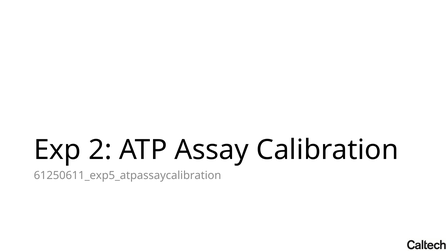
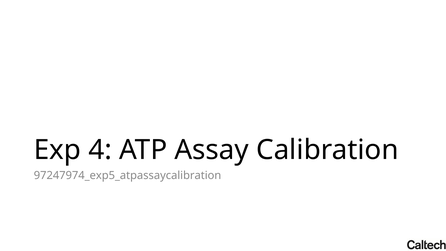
2: 2 -> 4
61250611_exp5_atpassaycalibration: 61250611_exp5_atpassaycalibration -> 97247974_exp5_atpassaycalibration
